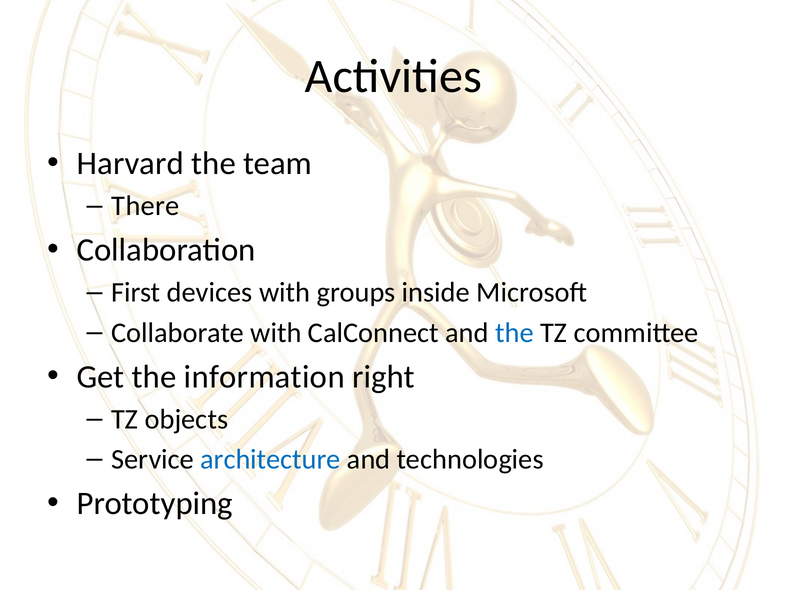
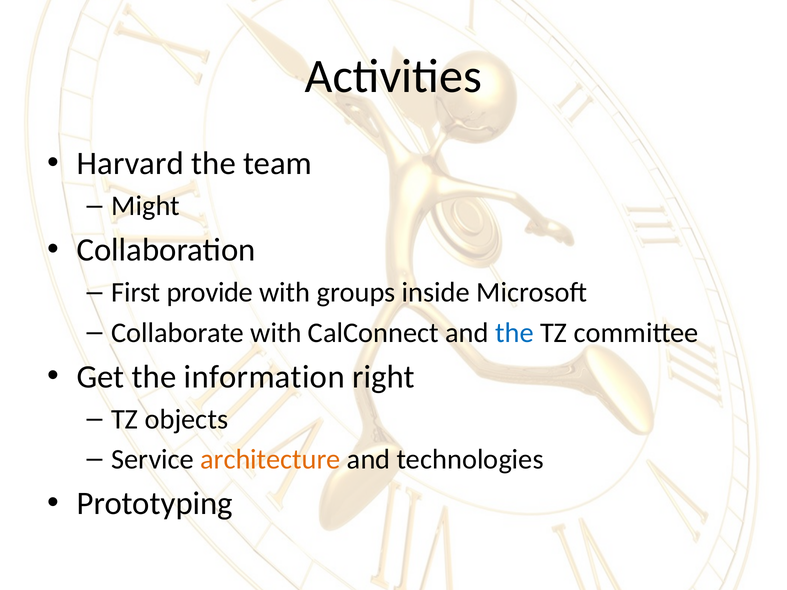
There: There -> Might
devices: devices -> provide
architecture colour: blue -> orange
